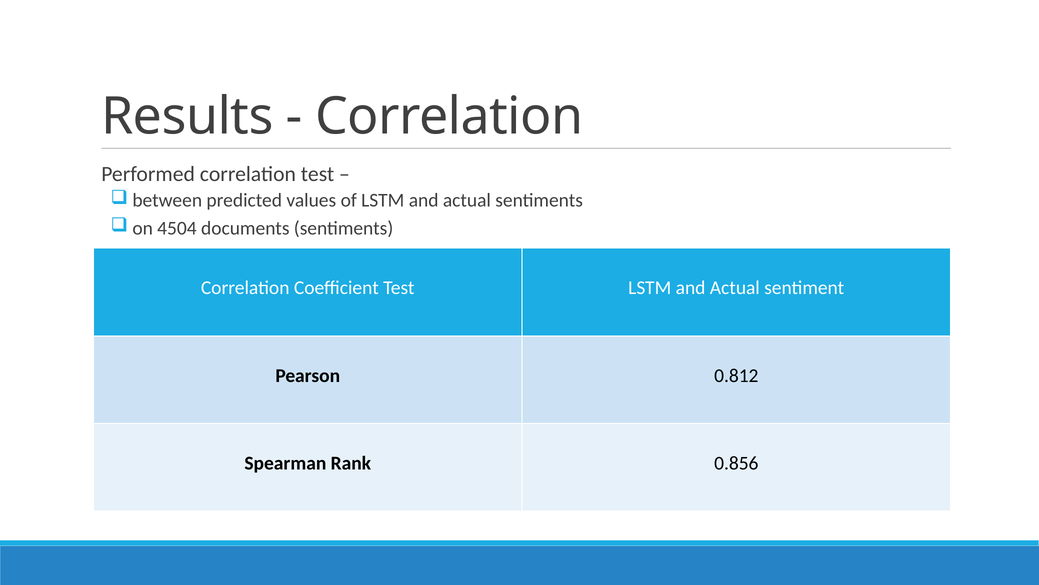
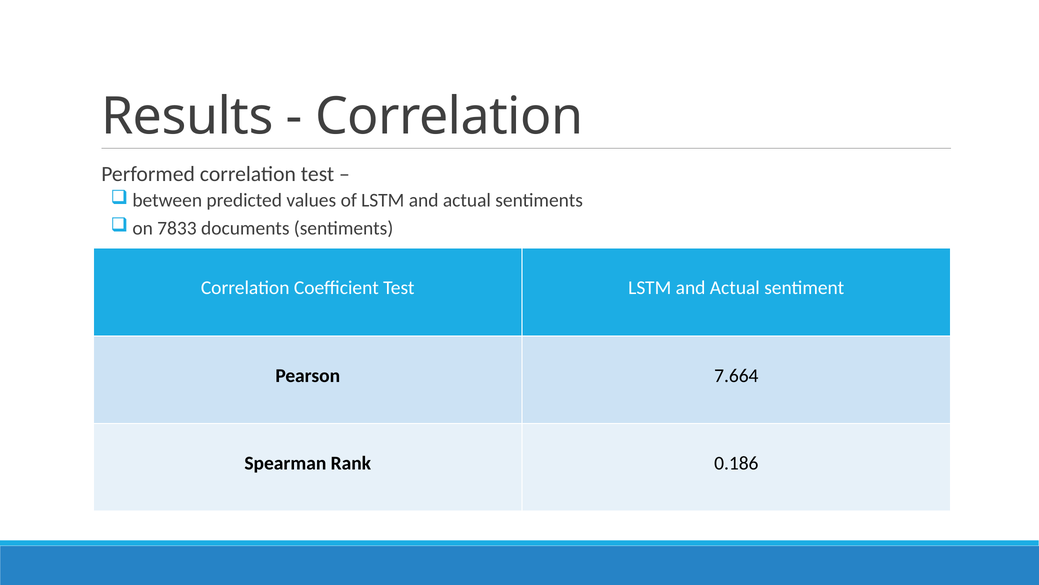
4504: 4504 -> 7833
0.812: 0.812 -> 7.664
0.856: 0.856 -> 0.186
